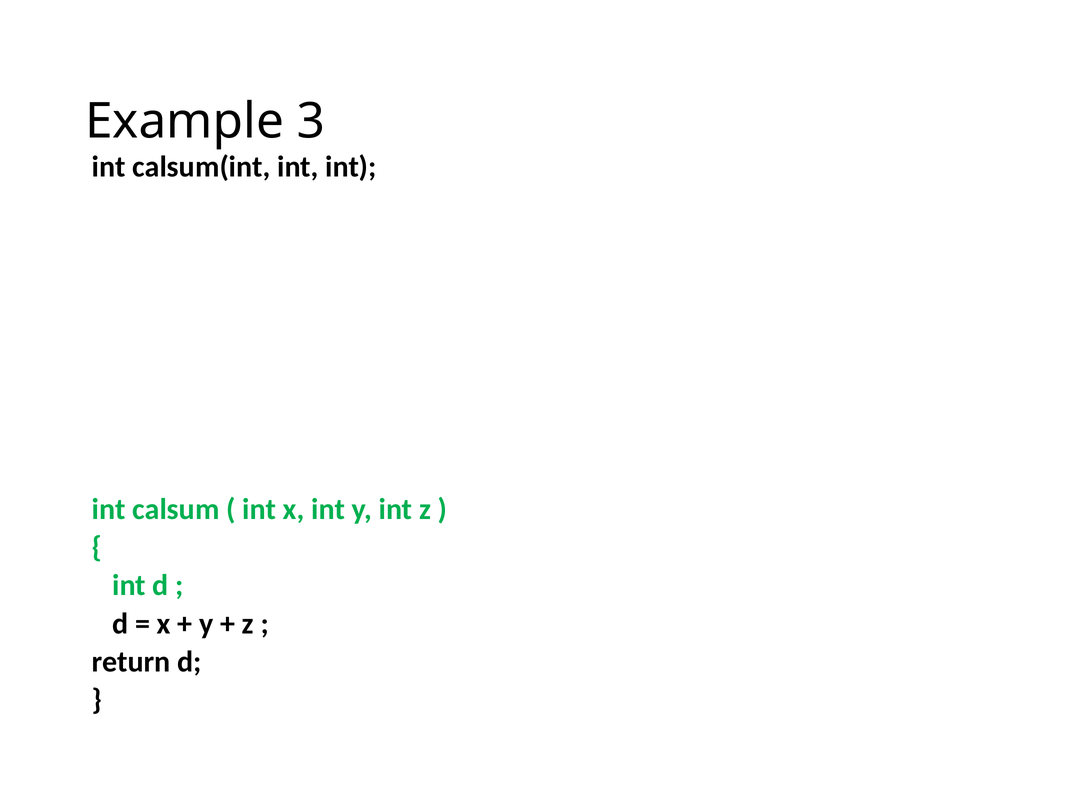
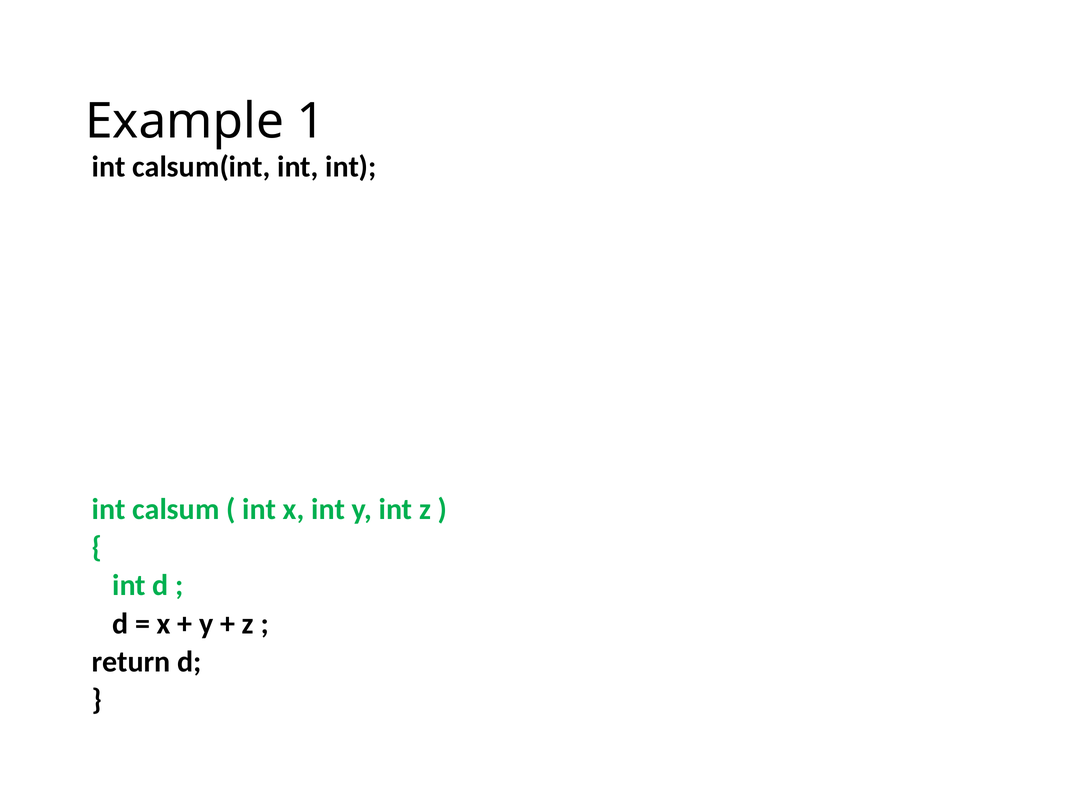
3: 3 -> 1
